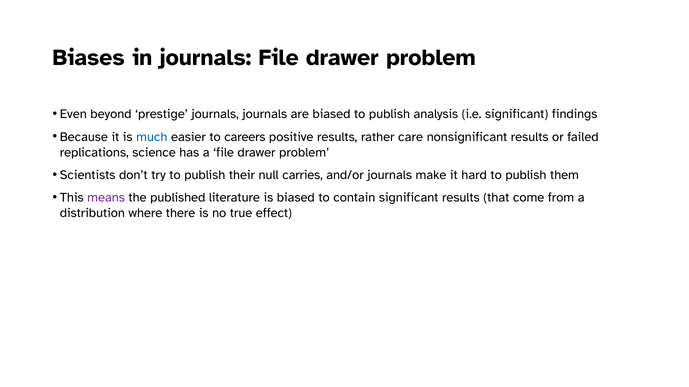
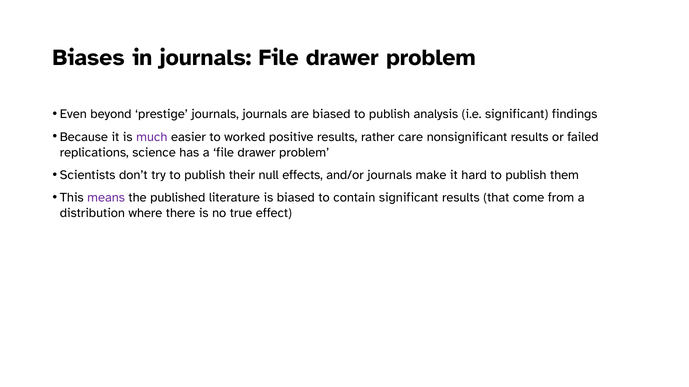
much colour: blue -> purple
careers: careers -> worked
carries: carries -> effects
